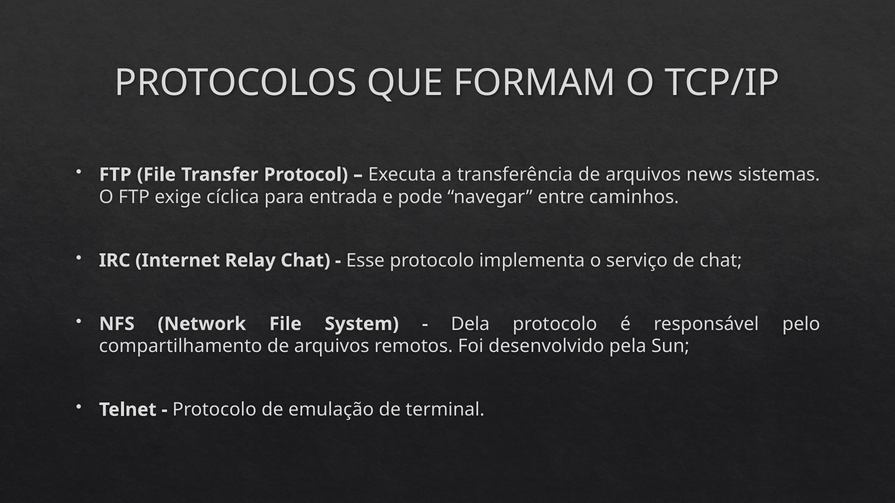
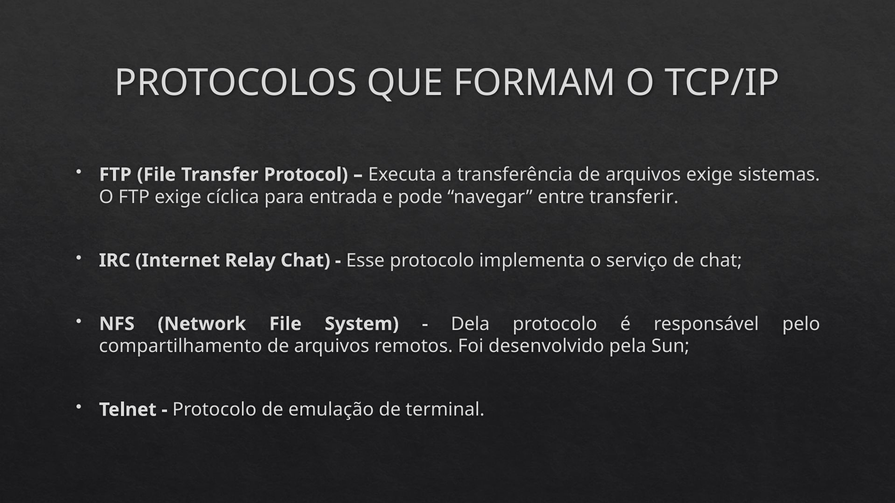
arquivos news: news -> exige
caminhos: caminhos -> transferir
